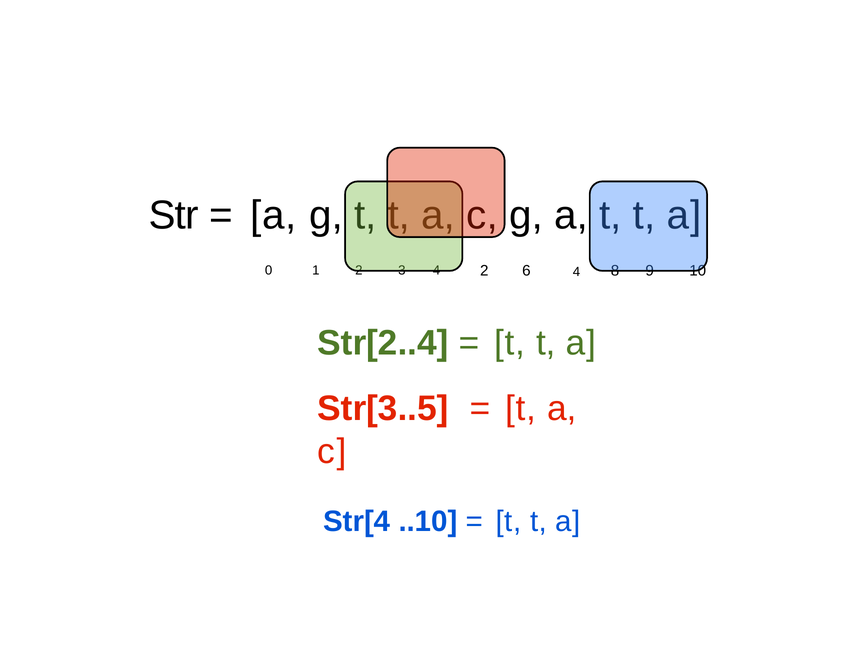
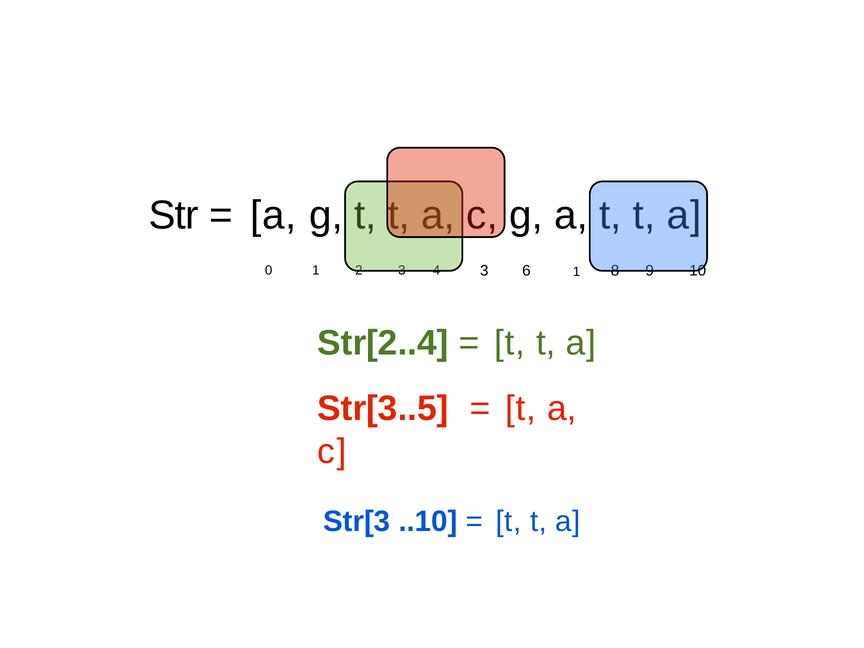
2 at (484, 271): 2 -> 3
6 4: 4 -> 1
Str[4: Str[4 -> Str[3
